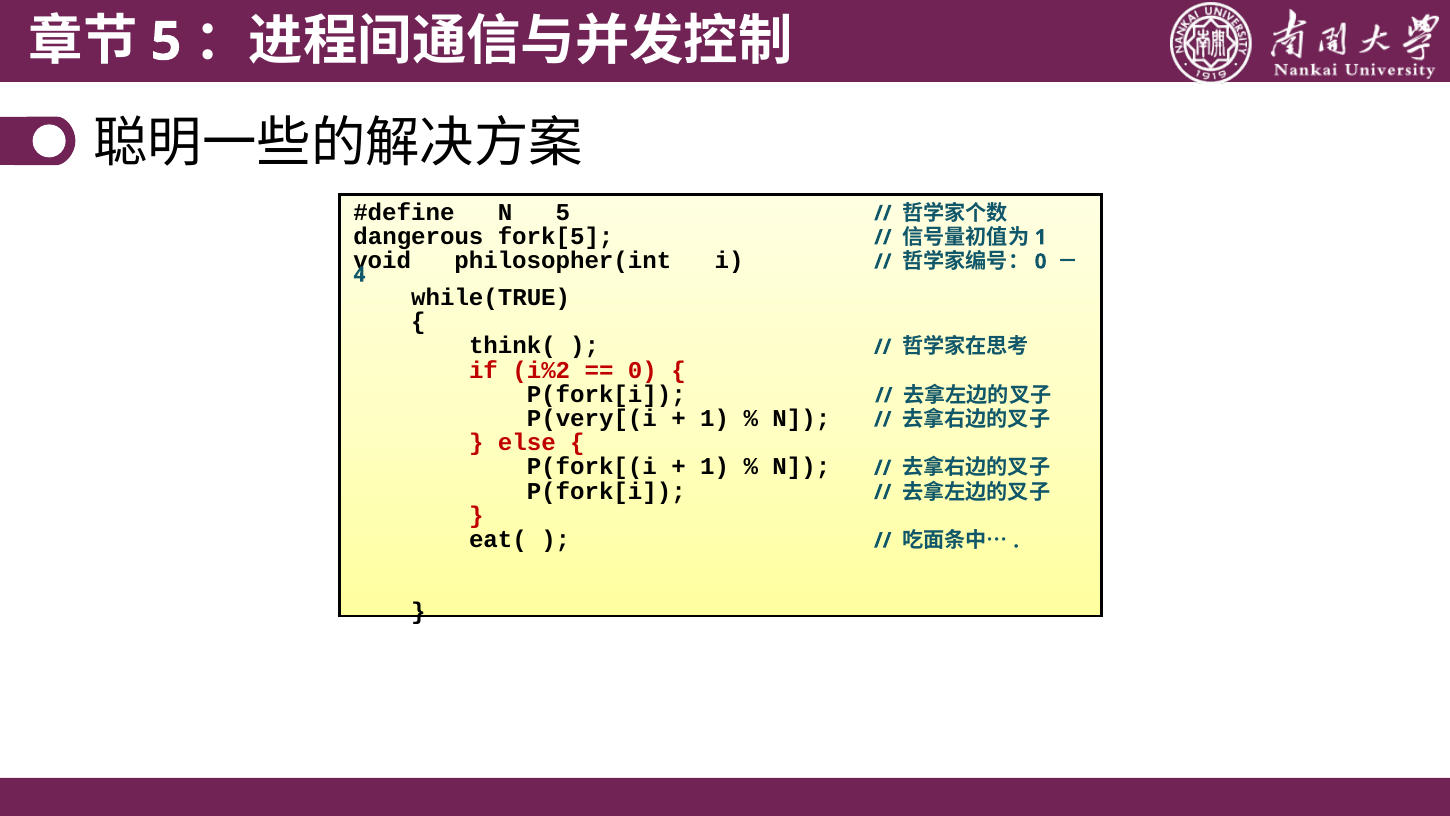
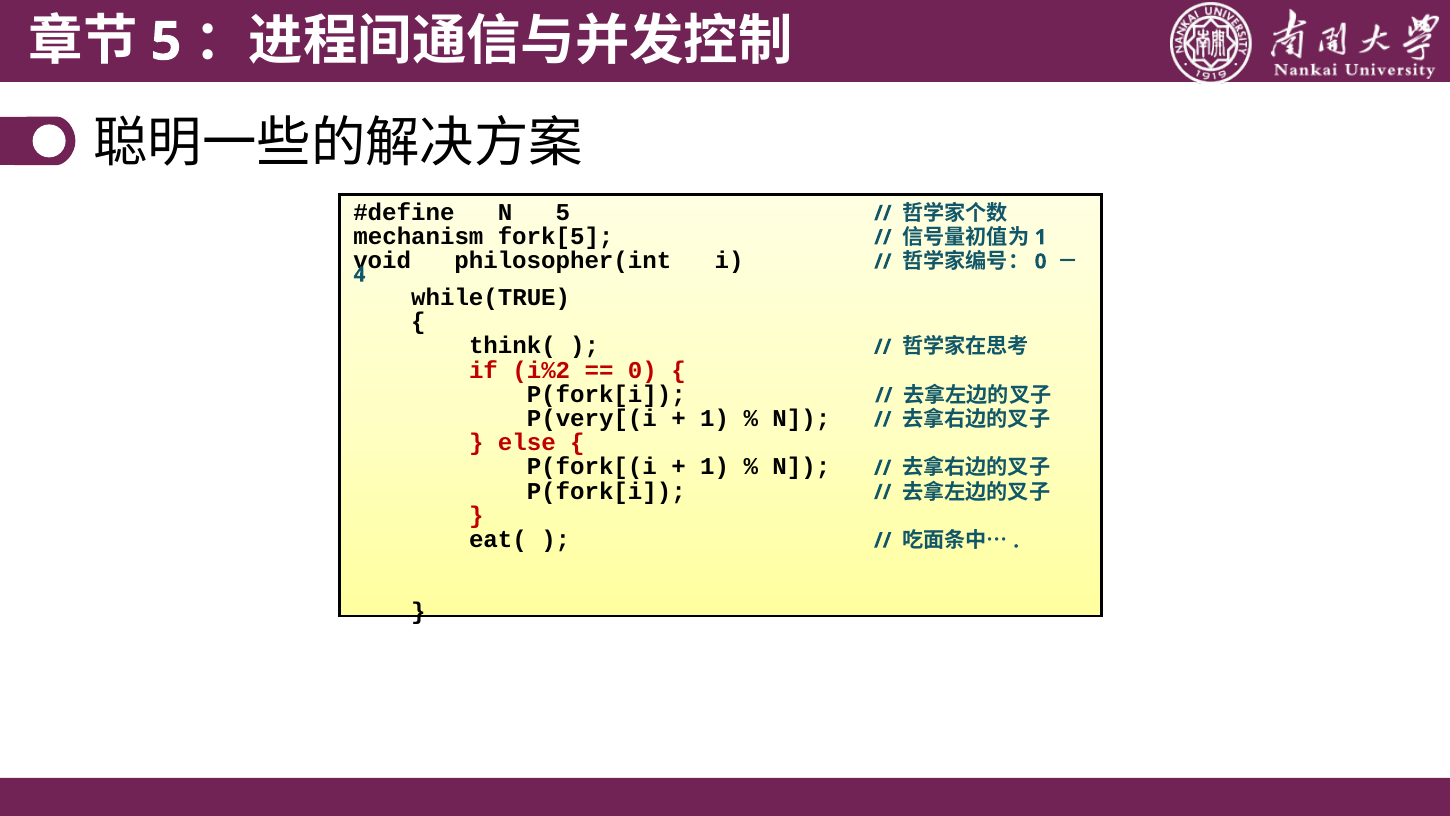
dangerous: dangerous -> mechanism
